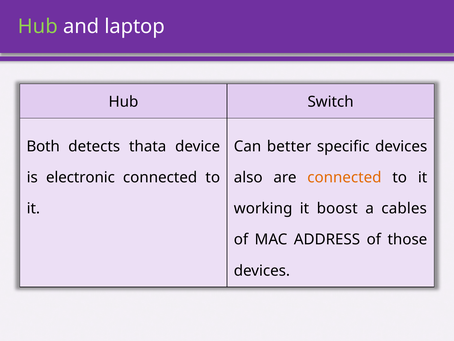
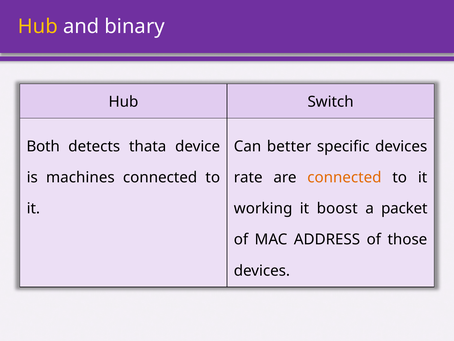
Hub at (38, 26) colour: light green -> yellow
laptop: laptop -> binary
electronic: electronic -> machines
also: also -> rate
cables: cables -> packet
